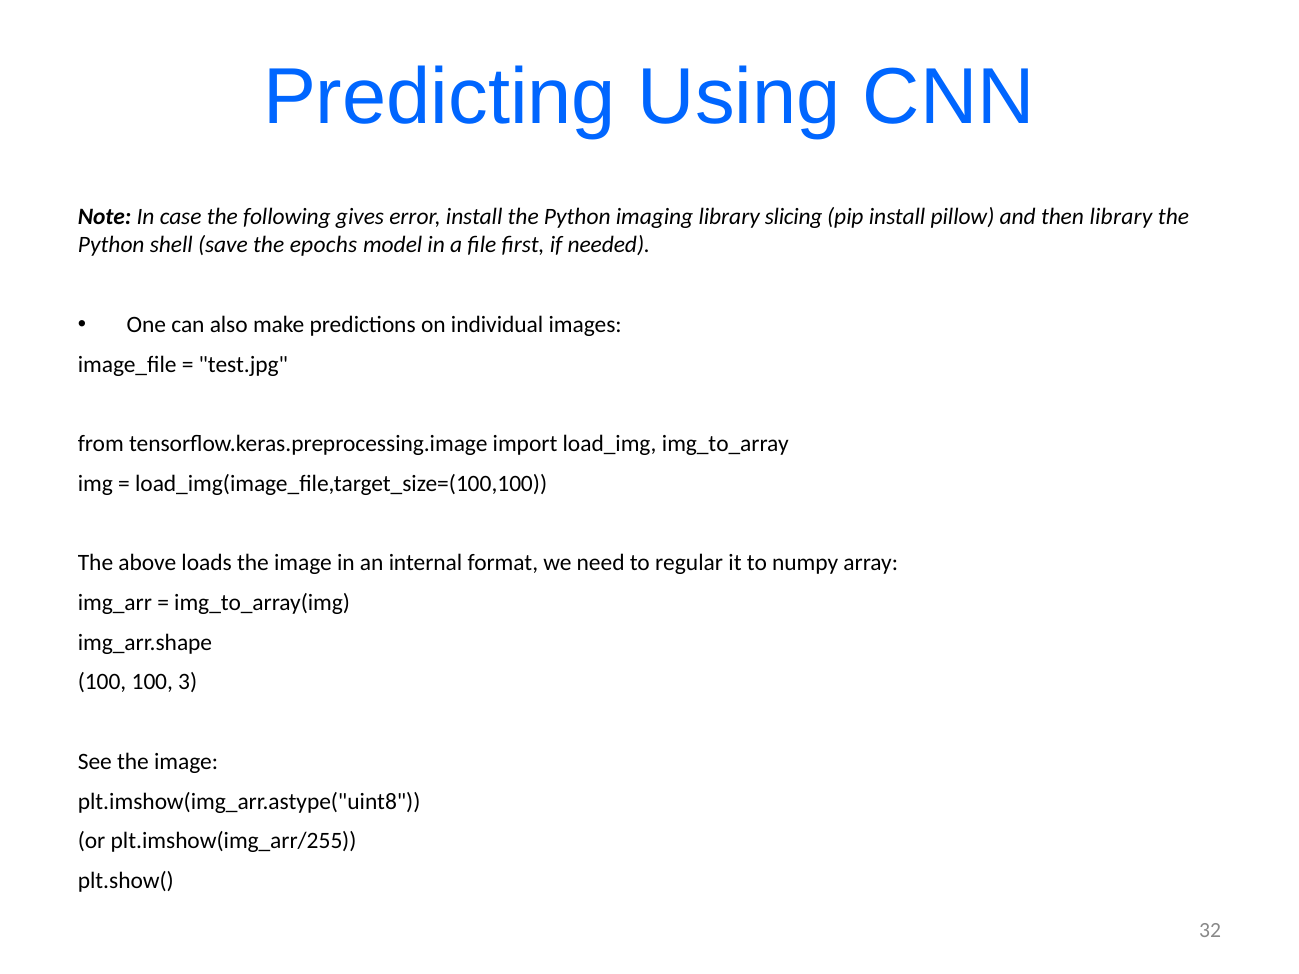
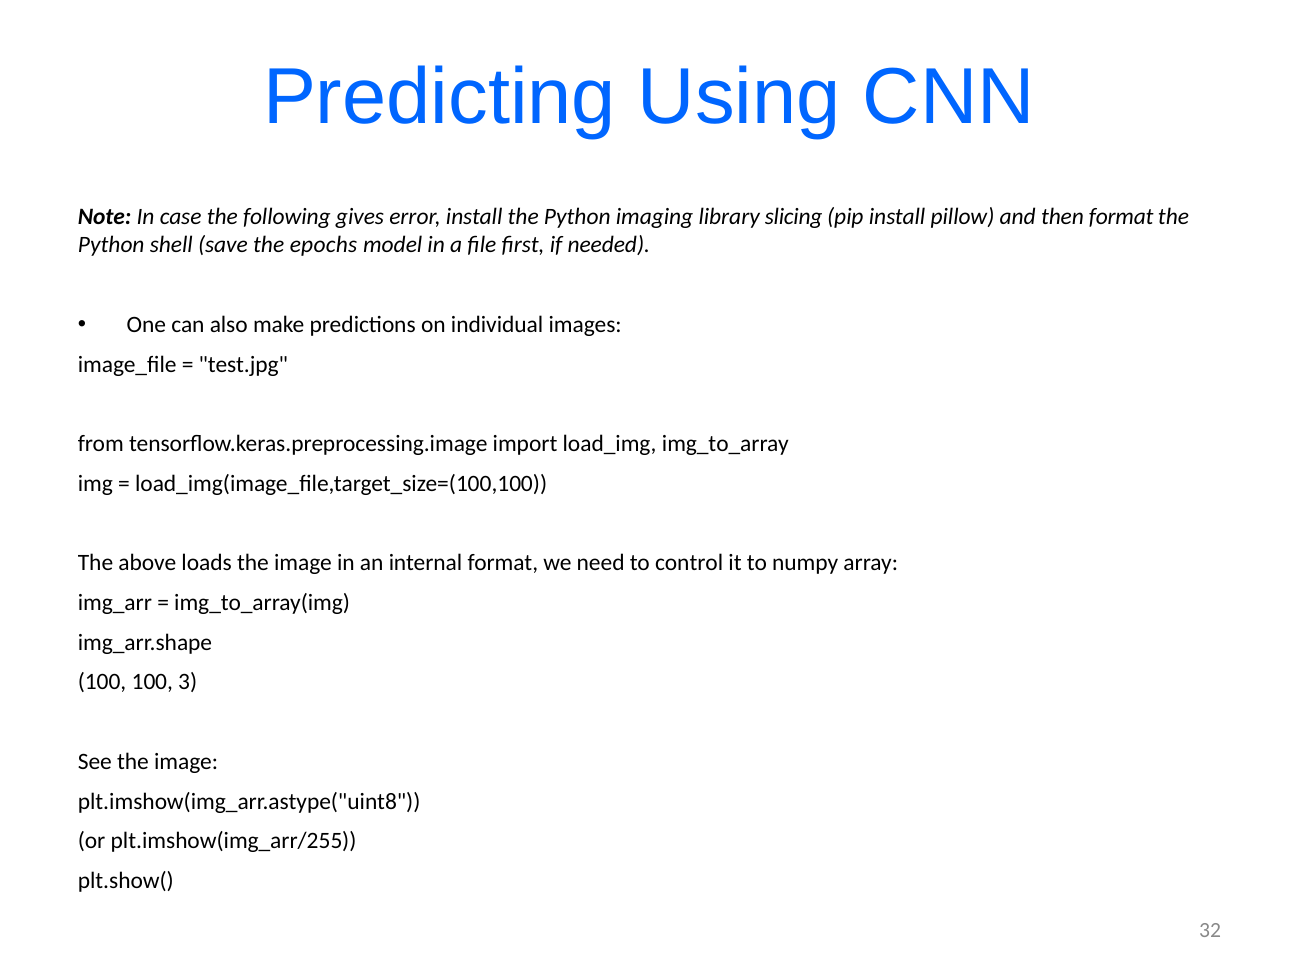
then library: library -> format
regular: regular -> control
